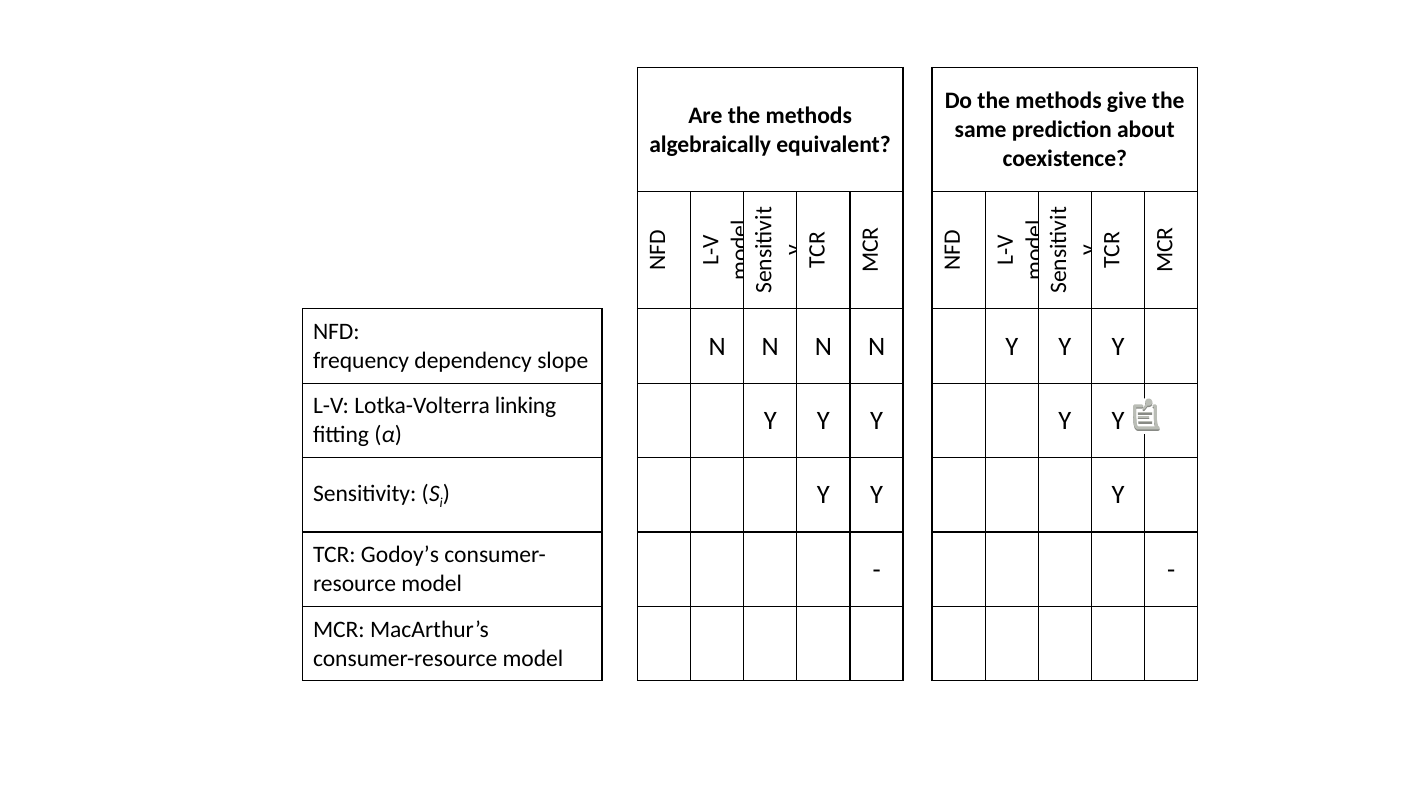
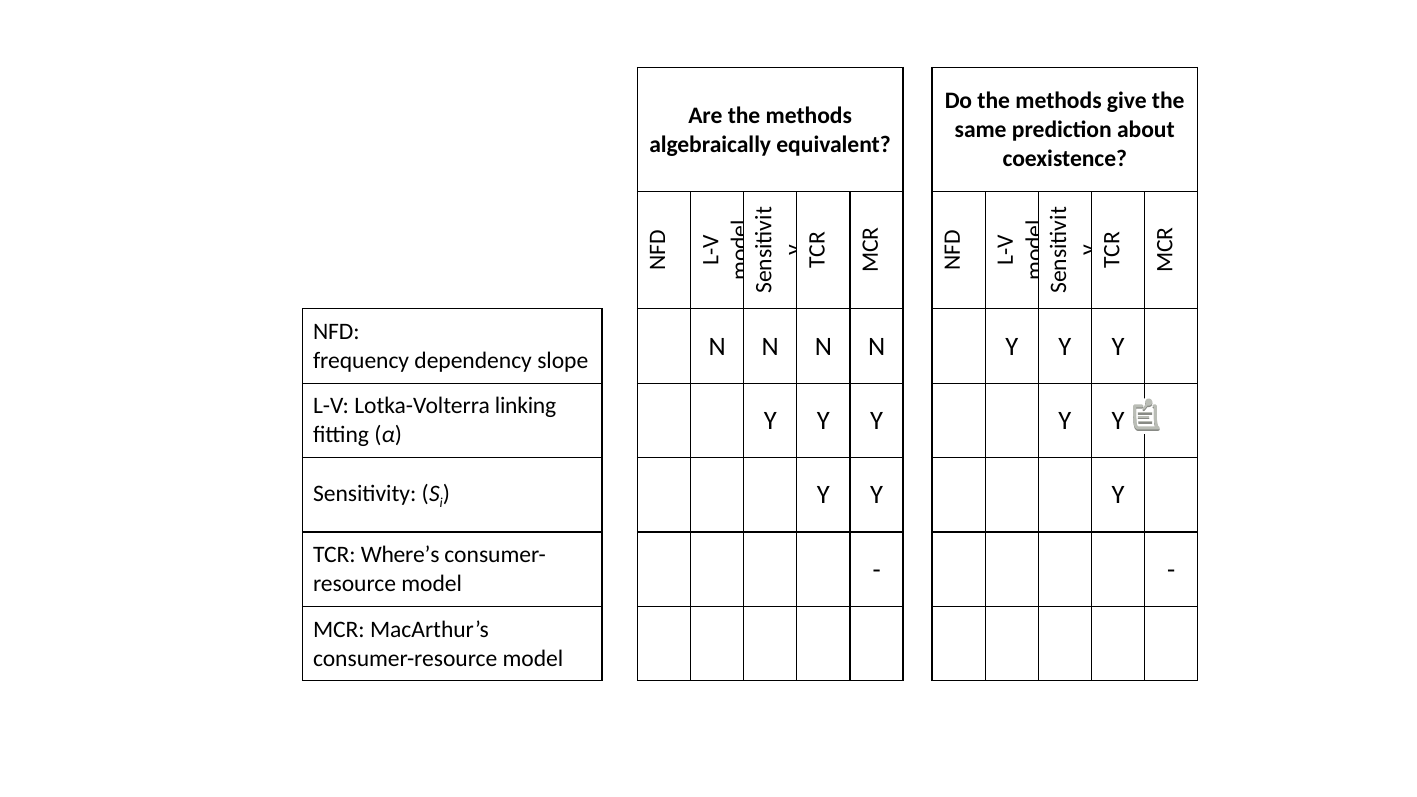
Godoy’s: Godoy’s -> Where’s
